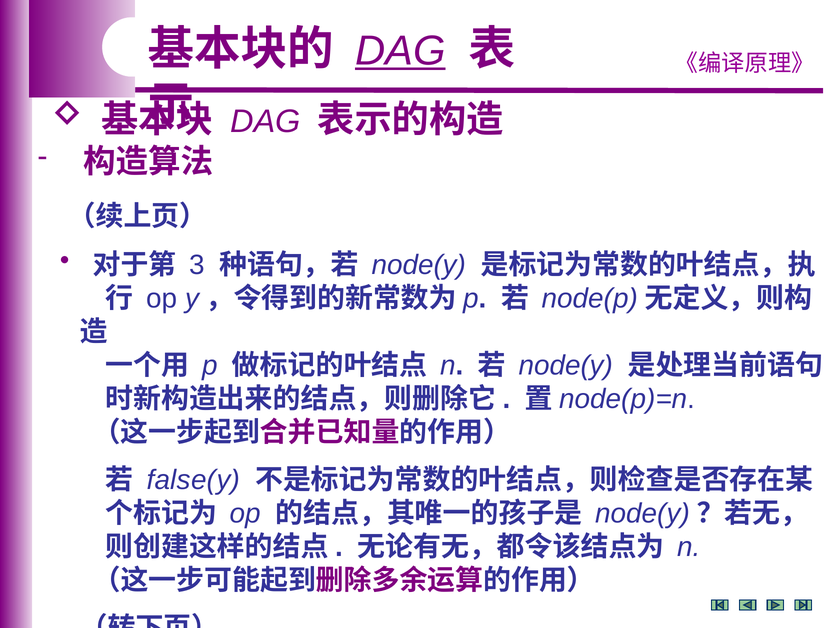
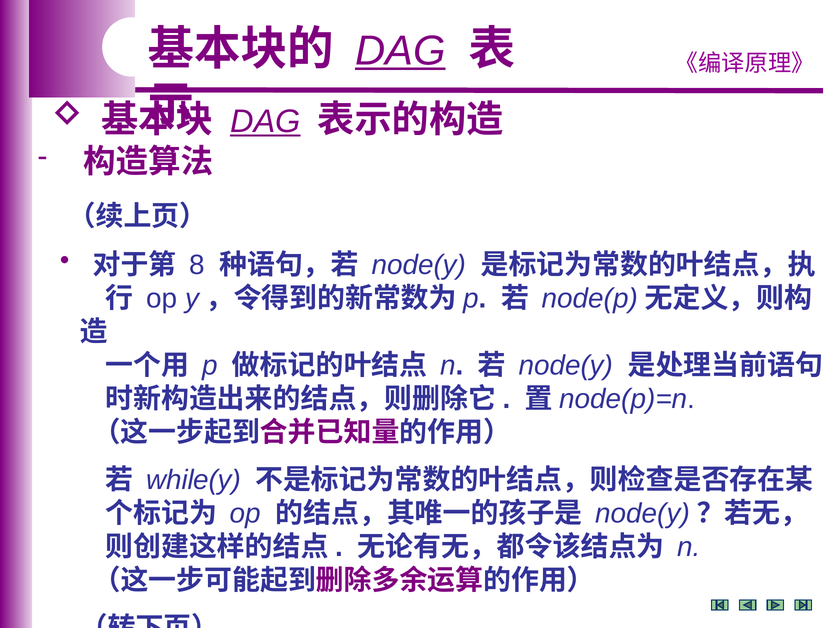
DAG at (265, 121) underline: none -> present
3: 3 -> 8
false(y: false(y -> while(y
